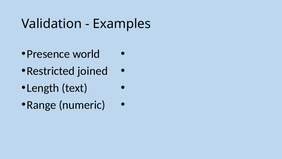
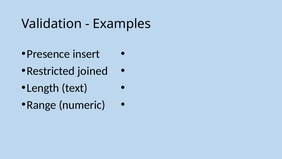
world: world -> insert
